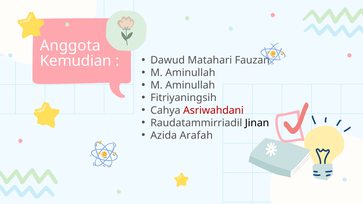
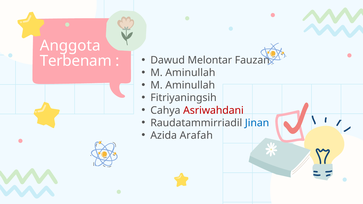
Matahari: Matahari -> Melontar
Kemudian: Kemudian -> Terbenam
Jinan colour: black -> blue
